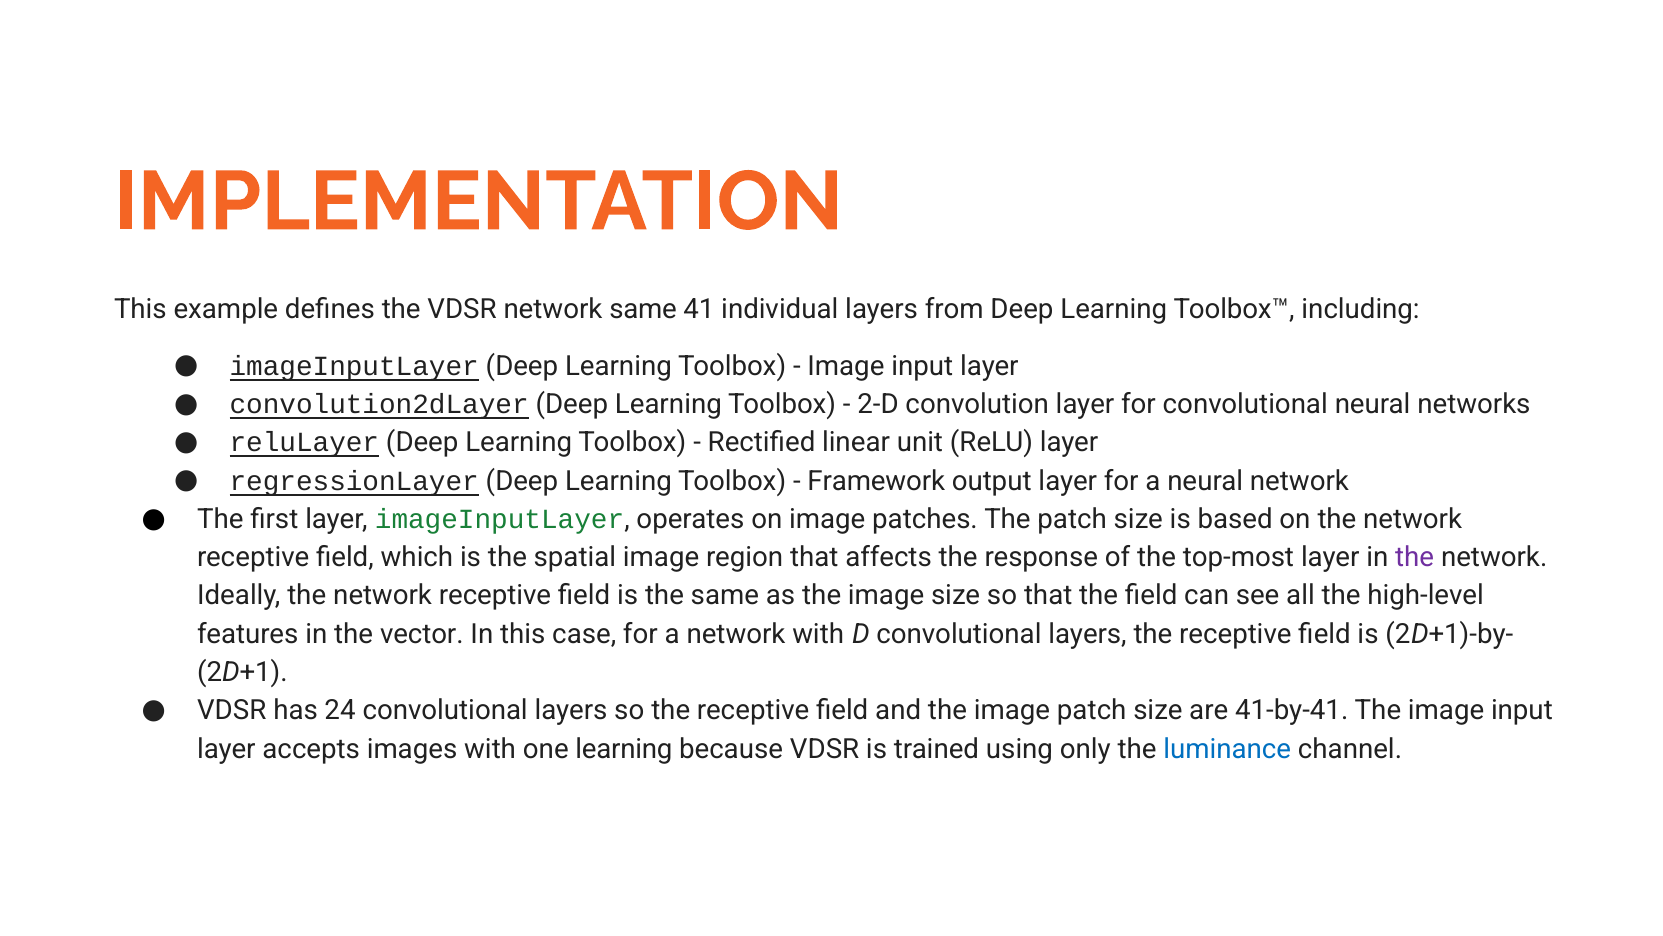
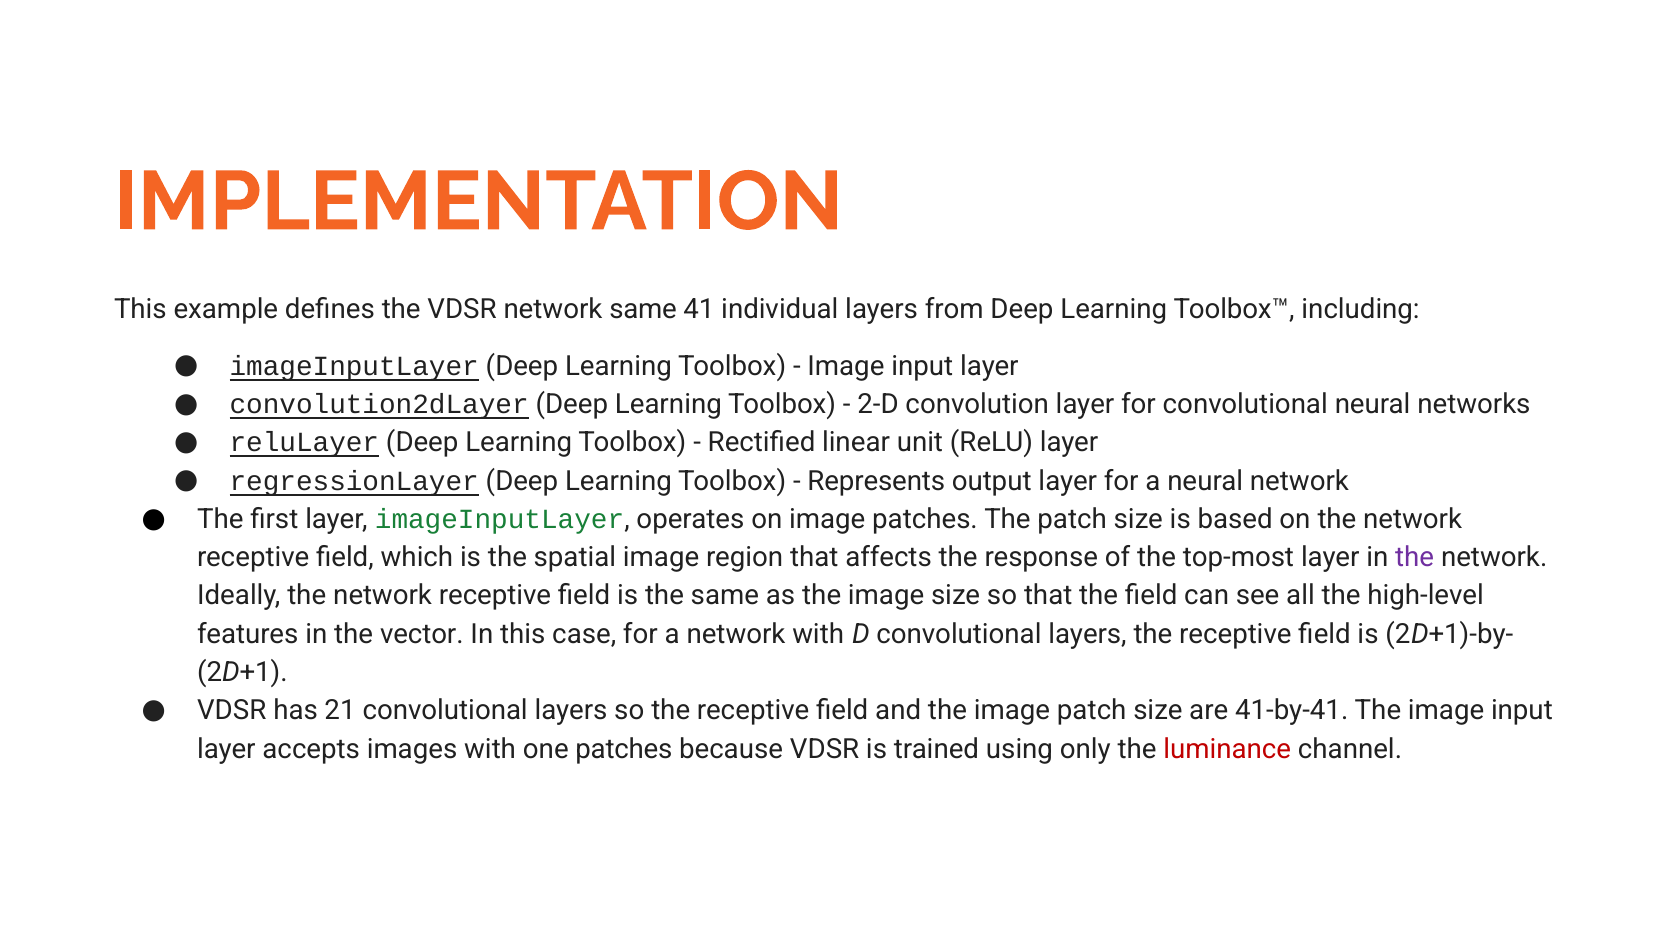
Framework: Framework -> Represents
24: 24 -> 21
one learning: learning -> patches
luminance colour: blue -> red
